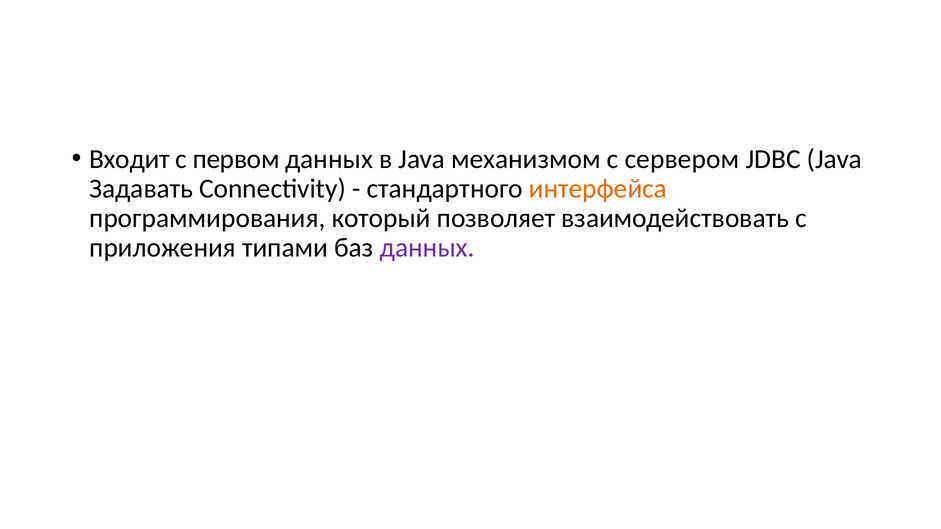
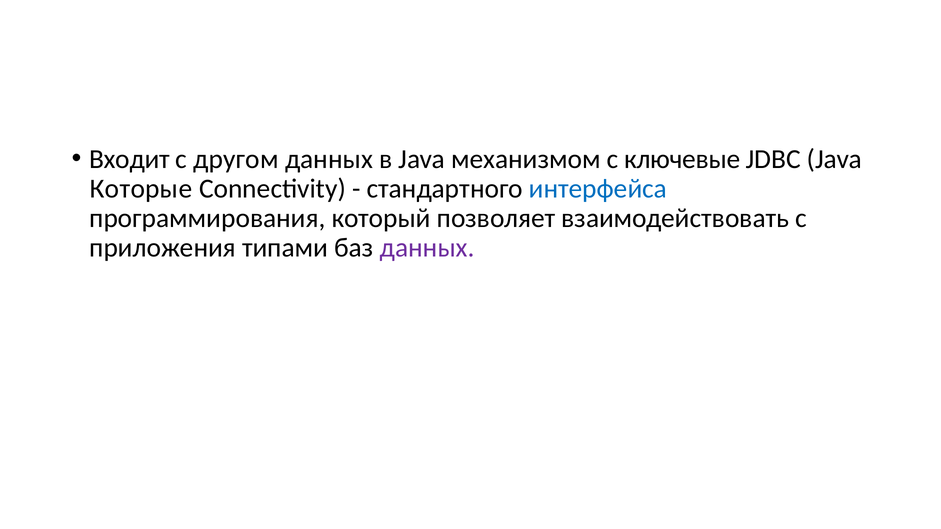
первом: первом -> другом
сервером: сервером -> ключевые
Задавать: Задавать -> Которые
интерфейса colour: orange -> blue
